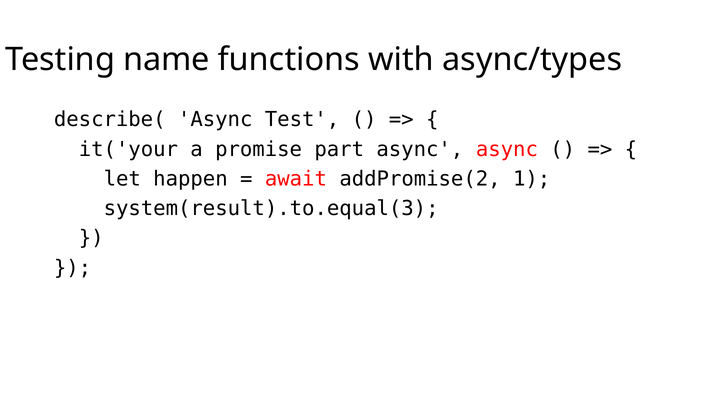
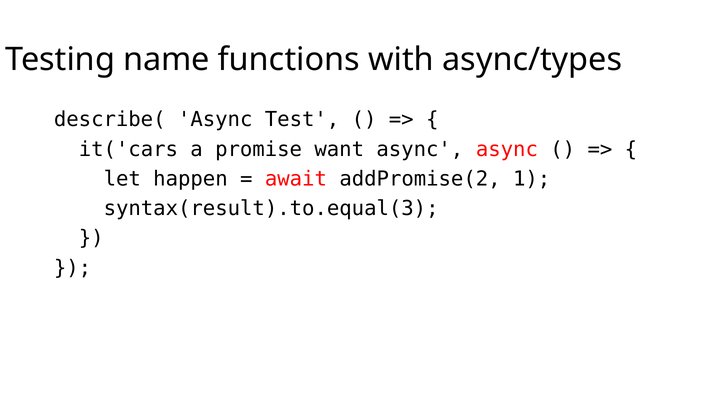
it('your: it('your -> it('cars
part: part -> want
system(result).to.equal(3: system(result).to.equal(3 -> syntax(result).to.equal(3
